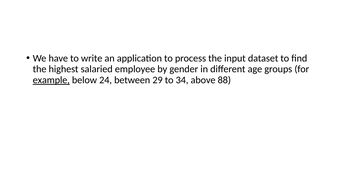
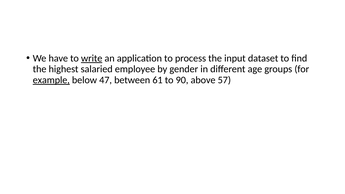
write underline: none -> present
24: 24 -> 47
29: 29 -> 61
34: 34 -> 90
88: 88 -> 57
